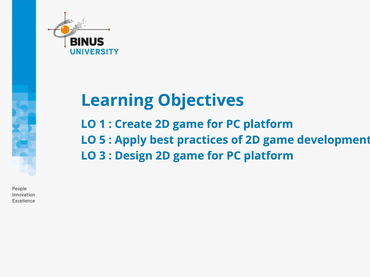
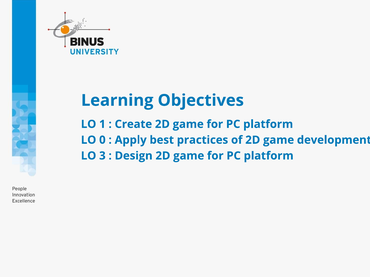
5: 5 -> 0
